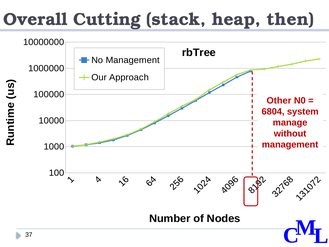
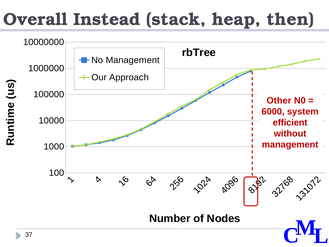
Cutting: Cutting -> Instead
6804: 6804 -> 6000
manage: manage -> efficient
